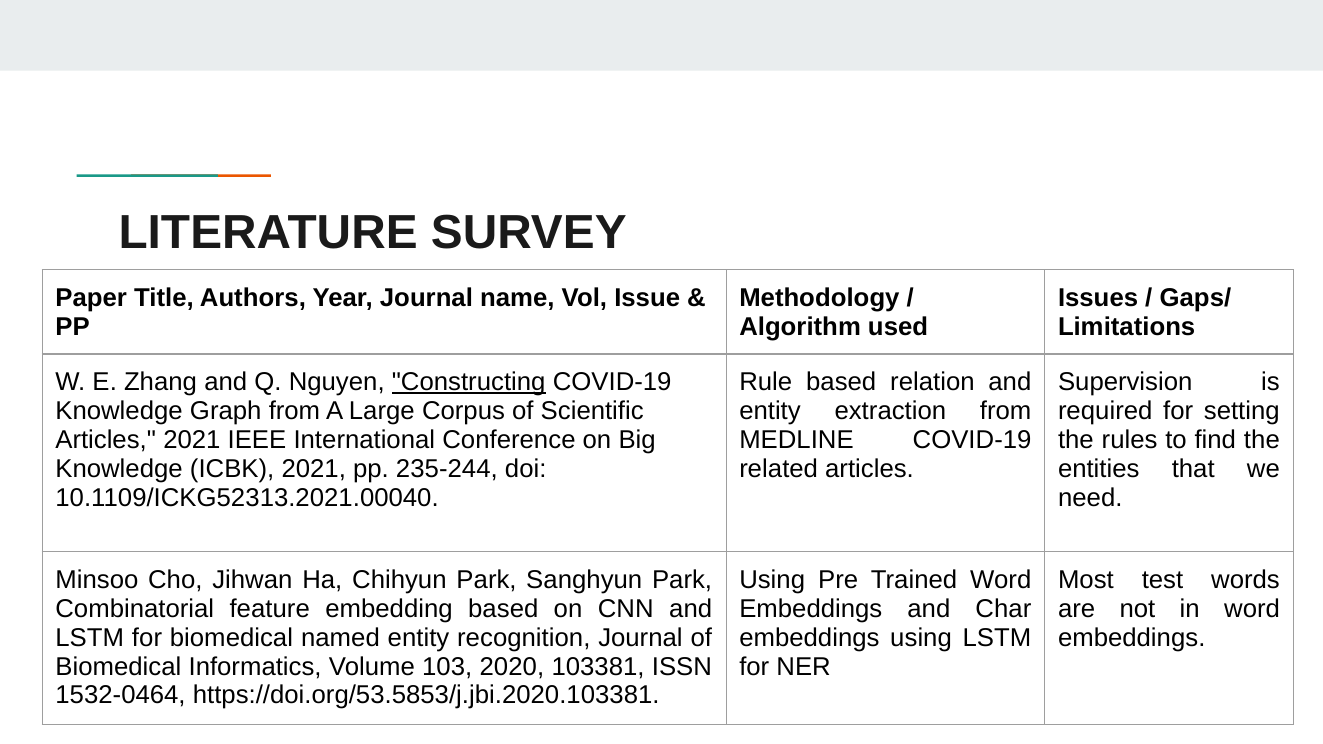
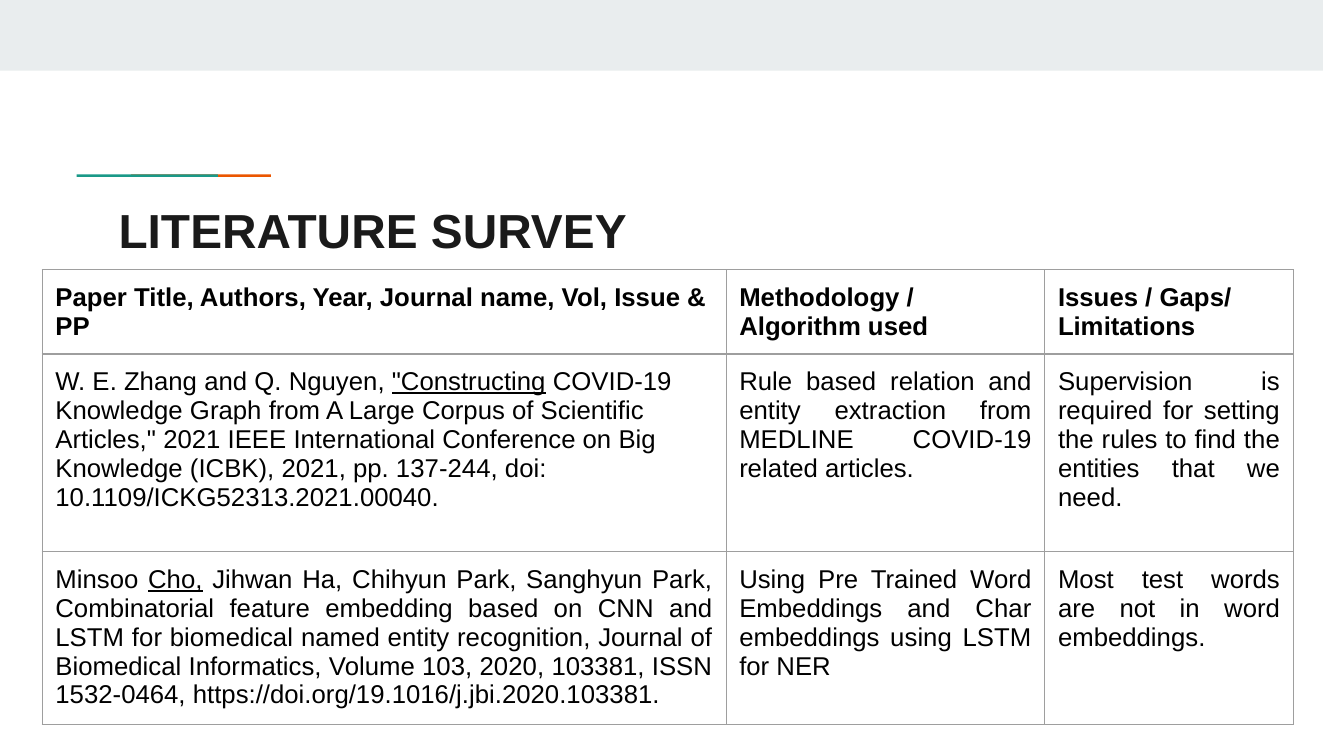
235-244: 235-244 -> 137-244
Cho underline: none -> present
https://doi.org/53.5853/j.jbi.2020.103381: https://doi.org/53.5853/j.jbi.2020.103381 -> https://doi.org/19.1016/j.jbi.2020.103381
